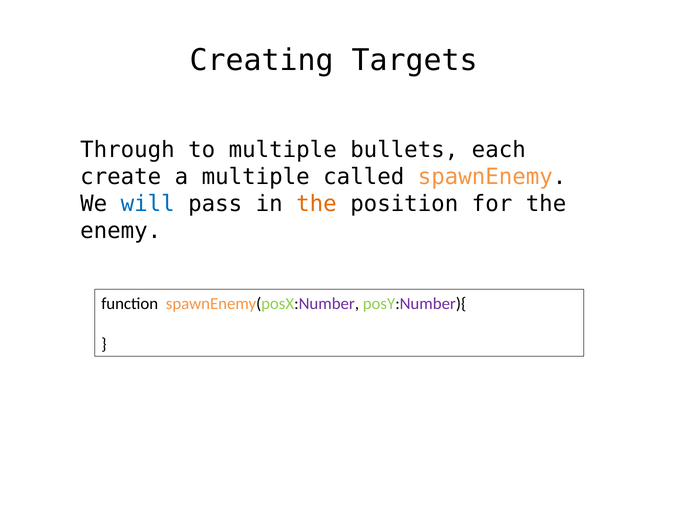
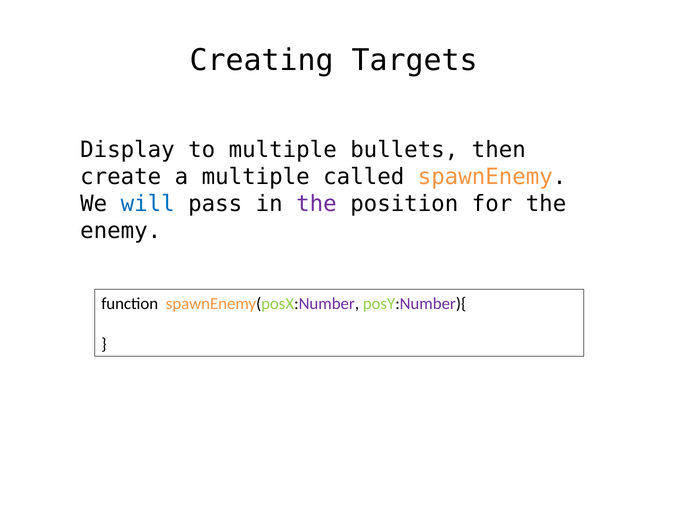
Through: Through -> Display
each: each -> then
the at (316, 204) colour: orange -> purple
